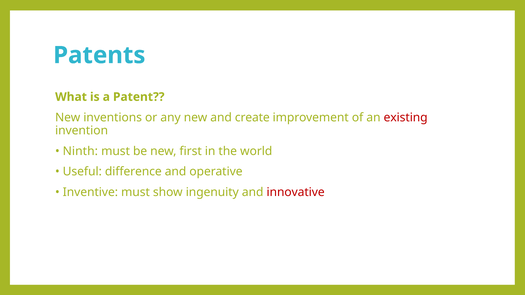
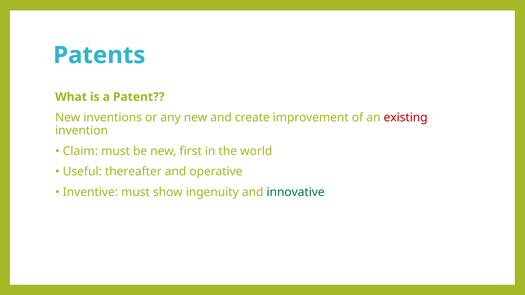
Ninth: Ninth -> Claim
difference: difference -> thereafter
innovative colour: red -> green
